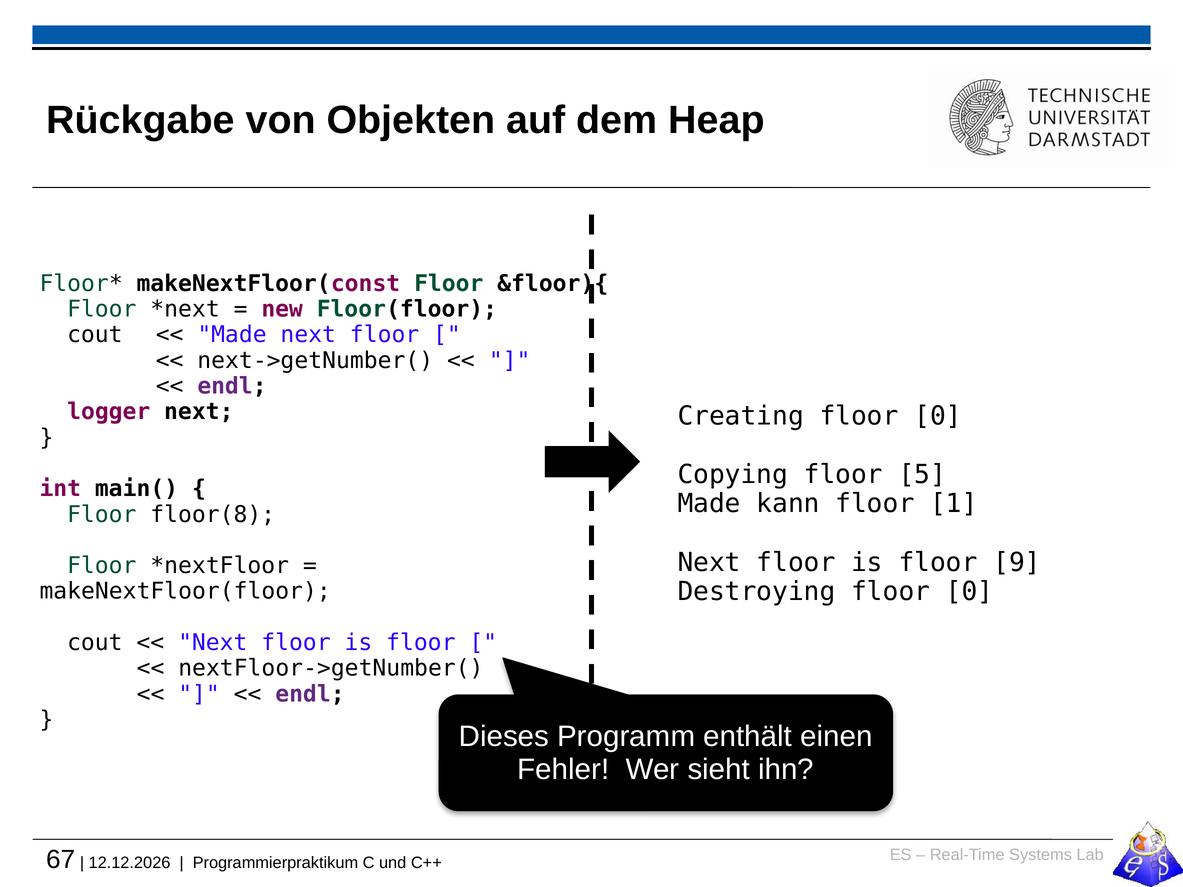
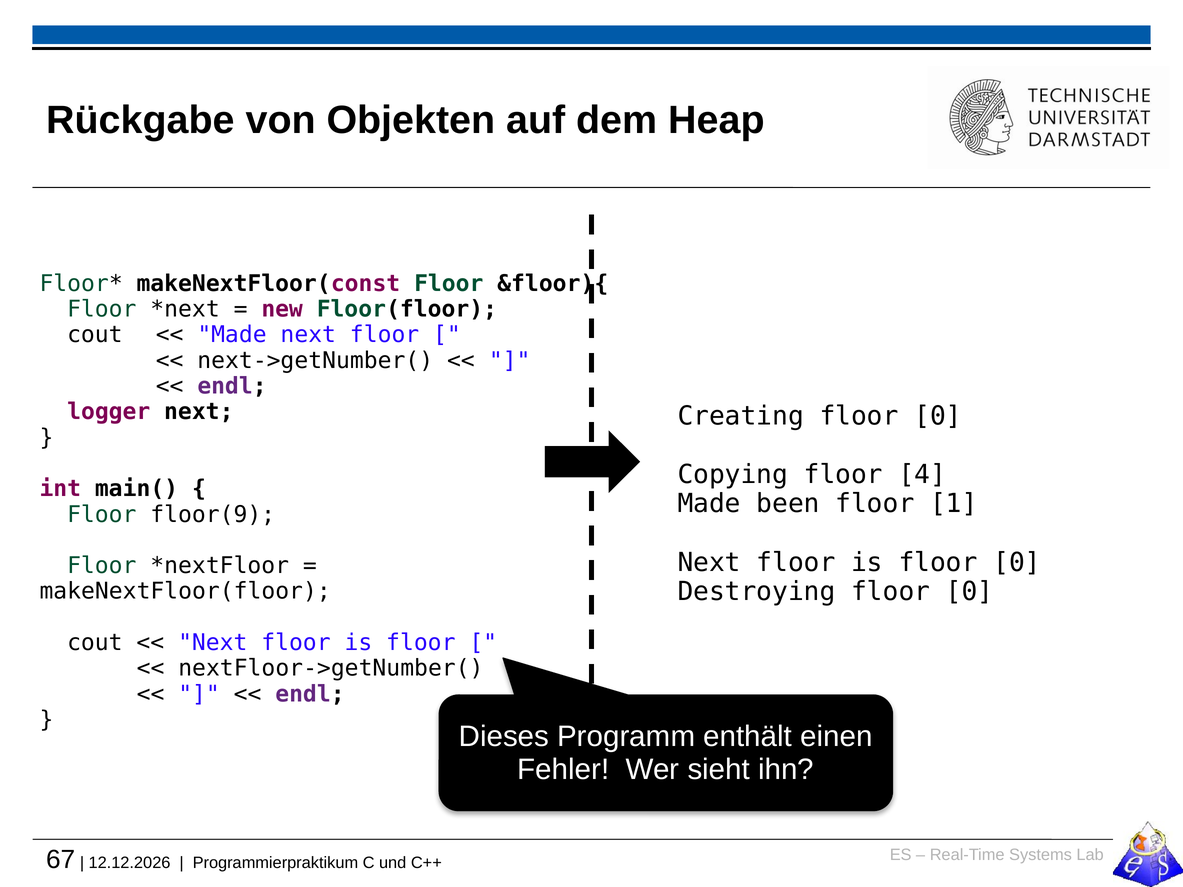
5: 5 -> 4
kann: kann -> been
floor(8: floor(8 -> floor(9
is floor 9: 9 -> 0
